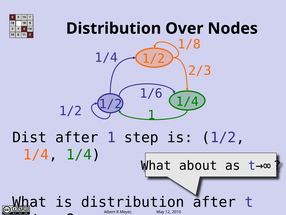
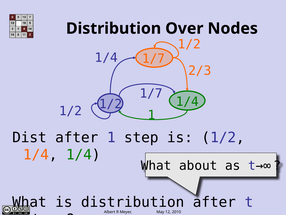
1/8 at (189, 44): 1/8 -> 1/2
1/2 at (153, 59): 1/2 -> 1/7
1/6 at (151, 93): 1/6 -> 1/7
